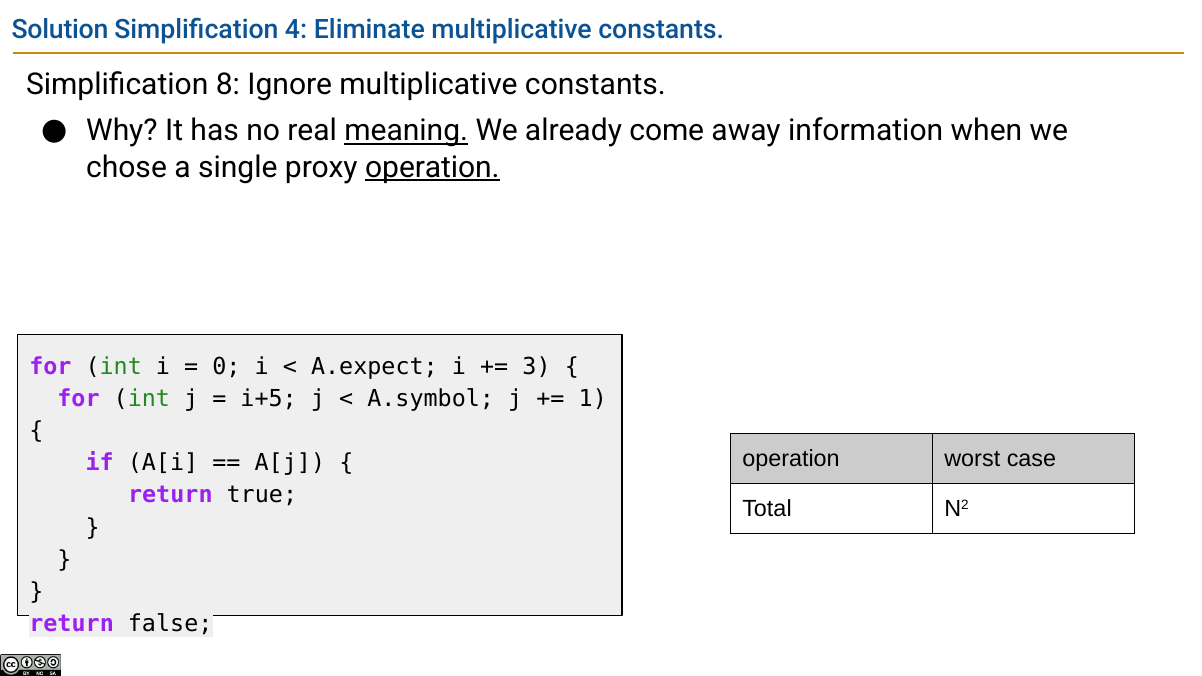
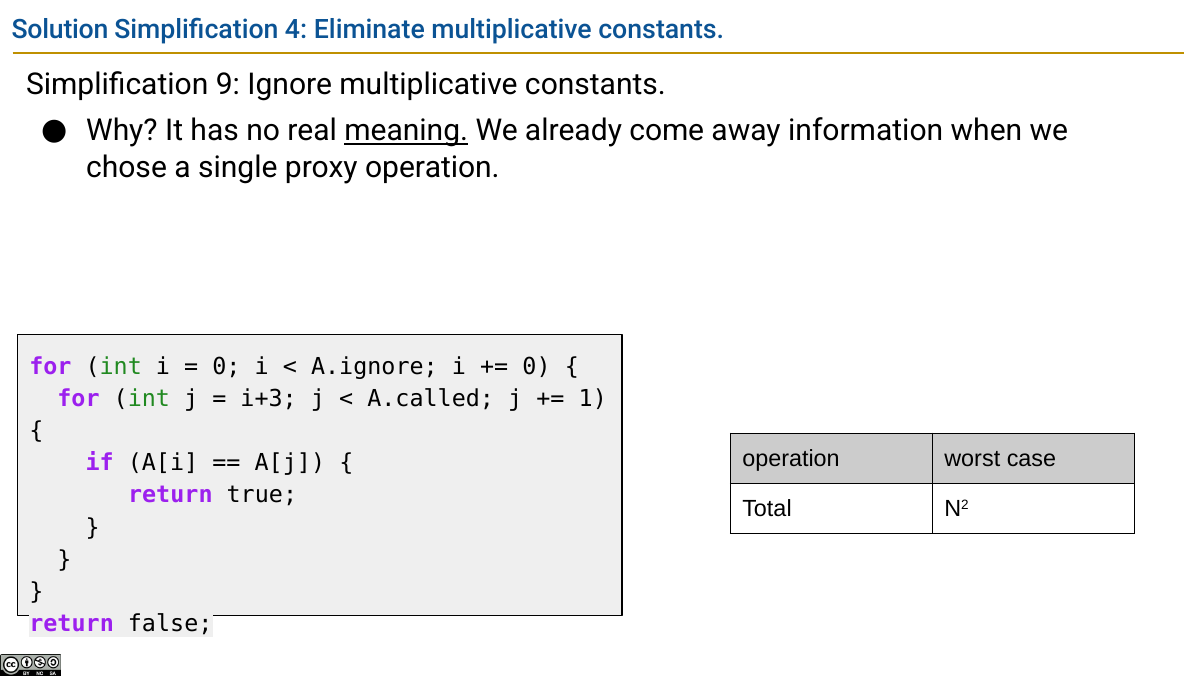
8: 8 -> 9
operation at (432, 167) underline: present -> none
A.expect: A.expect -> A.ignore
3 at (537, 366): 3 -> 0
i+5: i+5 -> i+3
A.symbol: A.symbol -> A.called
